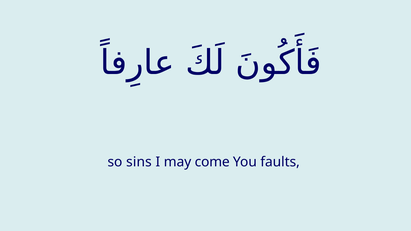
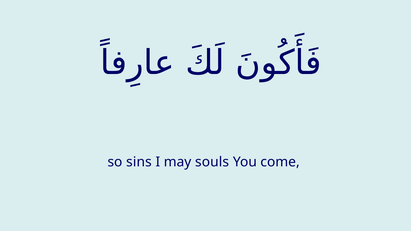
come: come -> souls
faults: faults -> come
